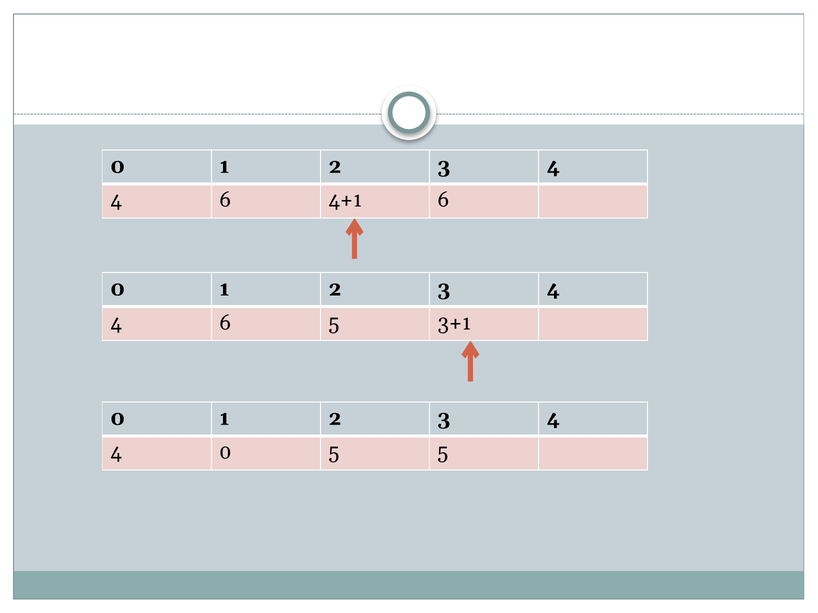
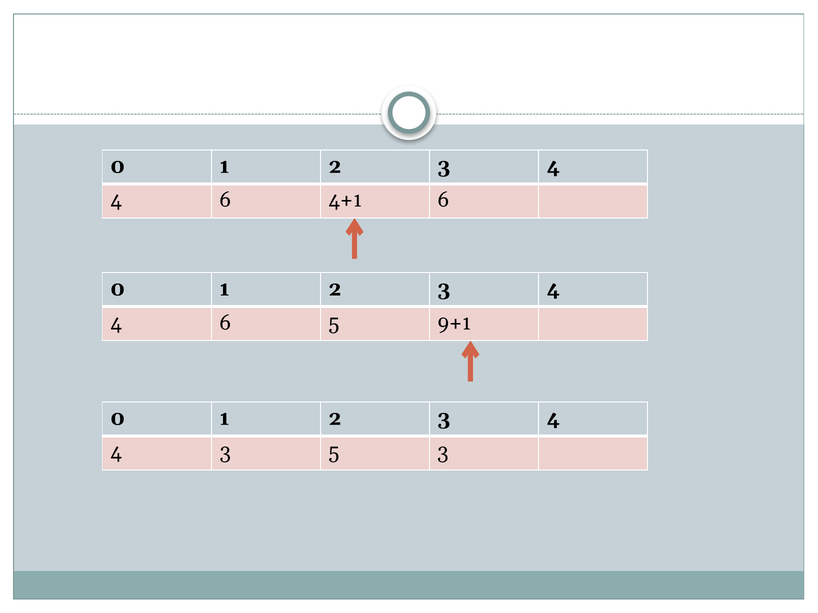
3+1: 3+1 -> 9+1
4 0: 0 -> 3
5 5: 5 -> 3
